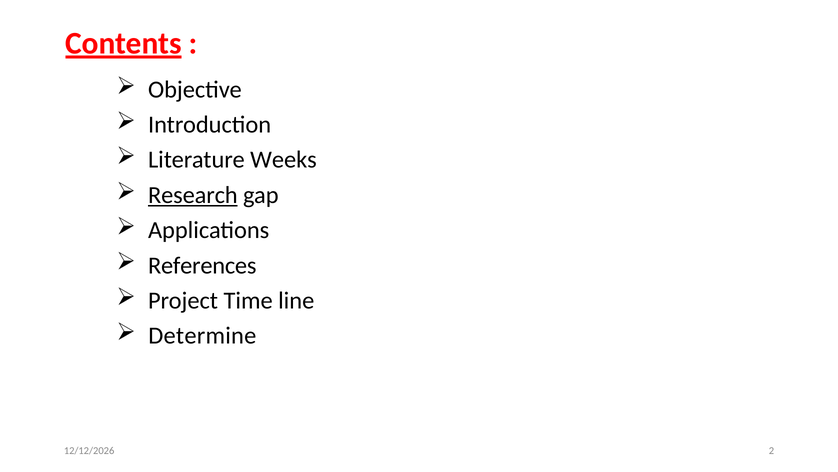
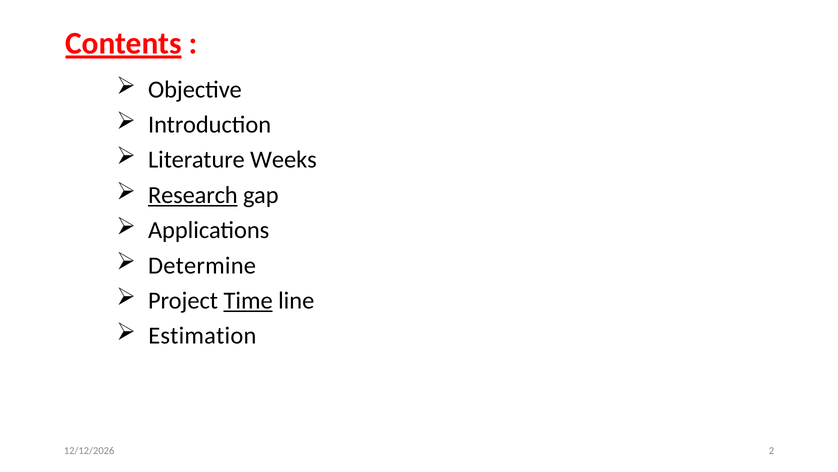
References: References -> Determine
Time underline: none -> present
Determine: Determine -> Estimation
